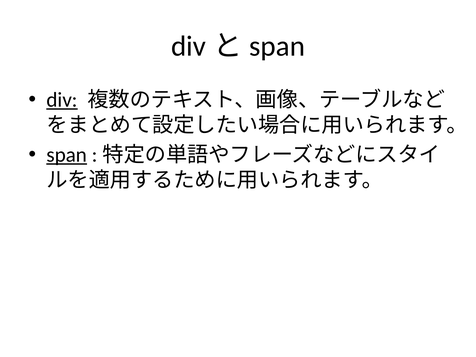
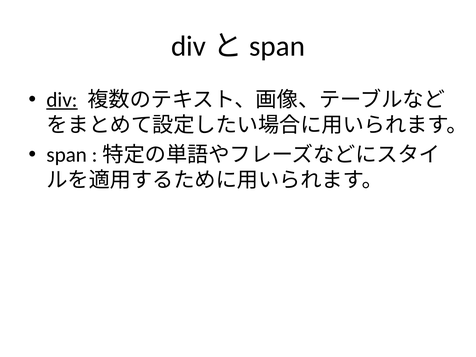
span underline: present -> none
